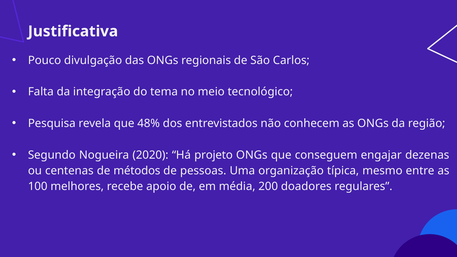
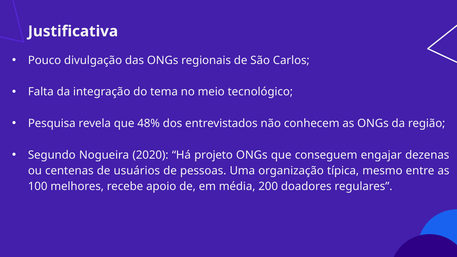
métodos: métodos -> usuários
